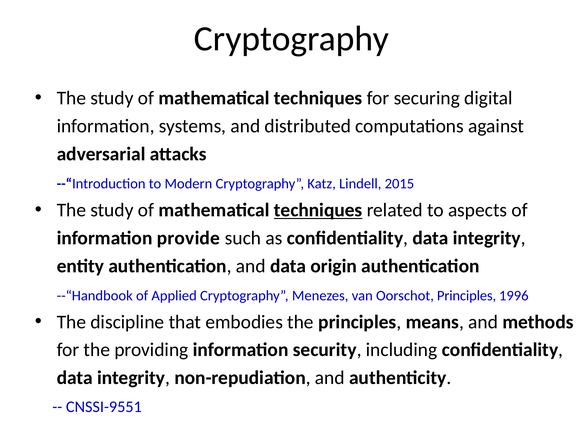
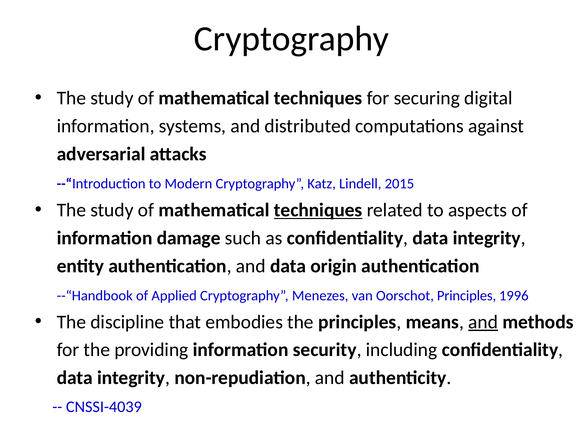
provide: provide -> damage
and at (483, 322) underline: none -> present
CNSSI-9551: CNSSI-9551 -> CNSSI-4039
